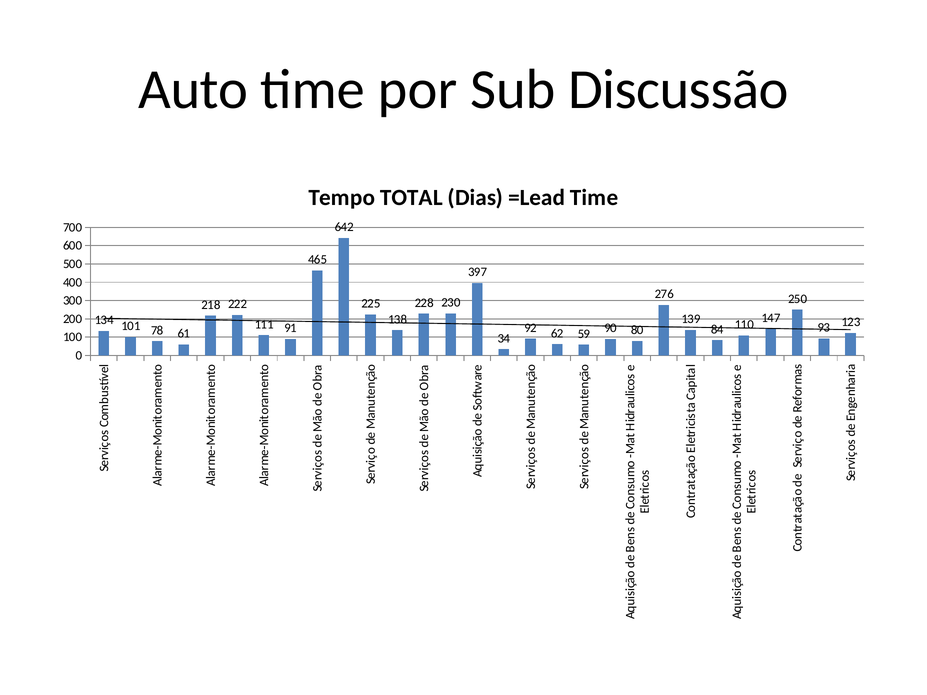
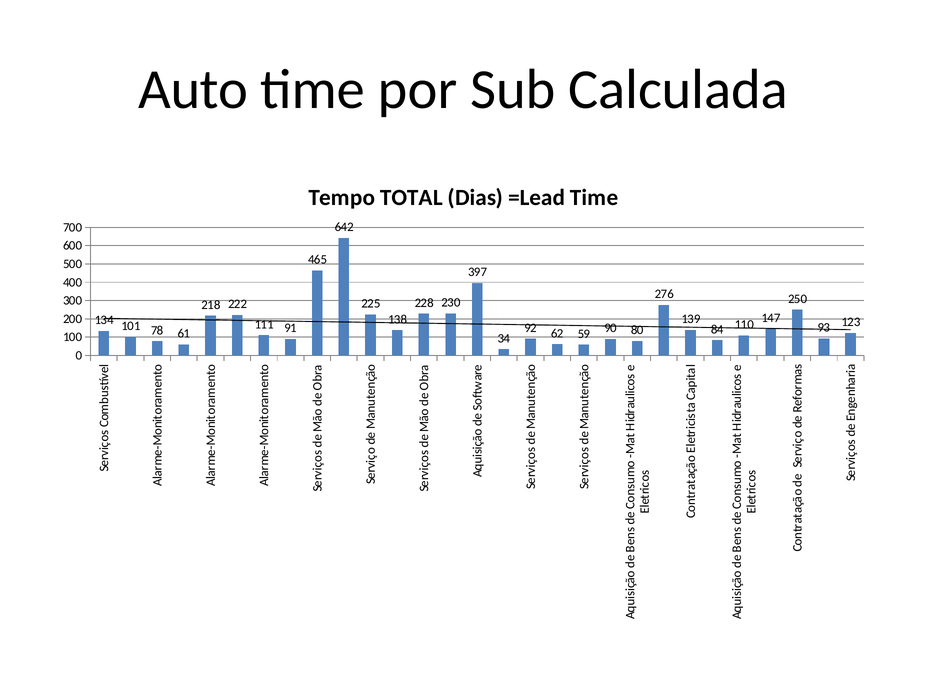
Discussão: Discussão -> Calculada
